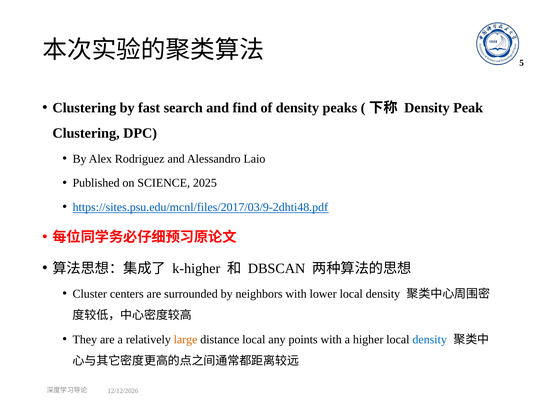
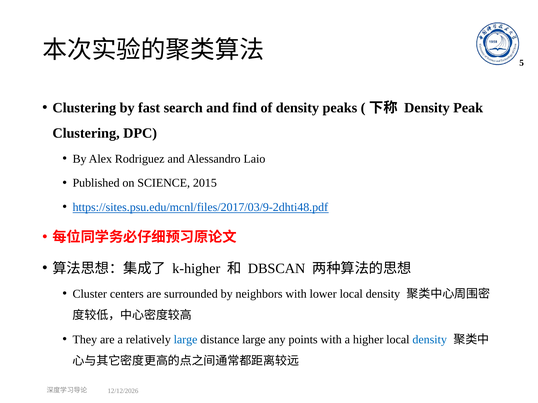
2025: 2025 -> 2015
large at (186, 340) colour: orange -> blue
distance local: local -> large
